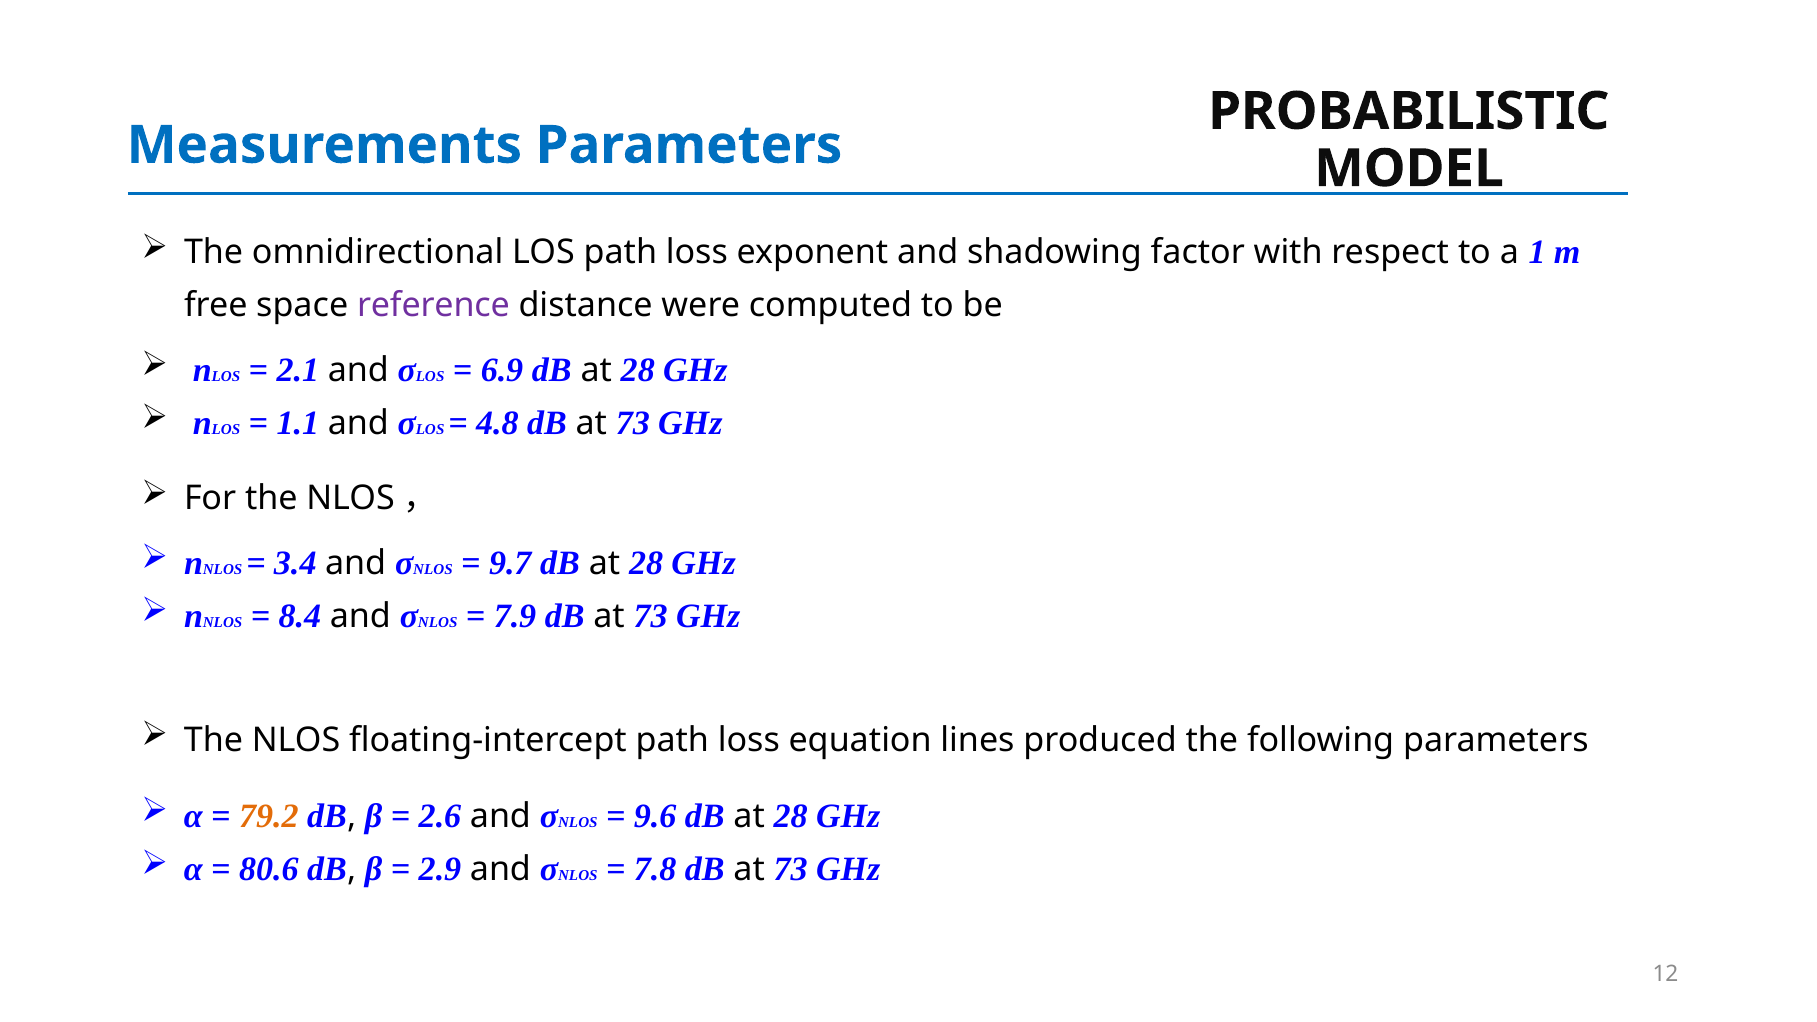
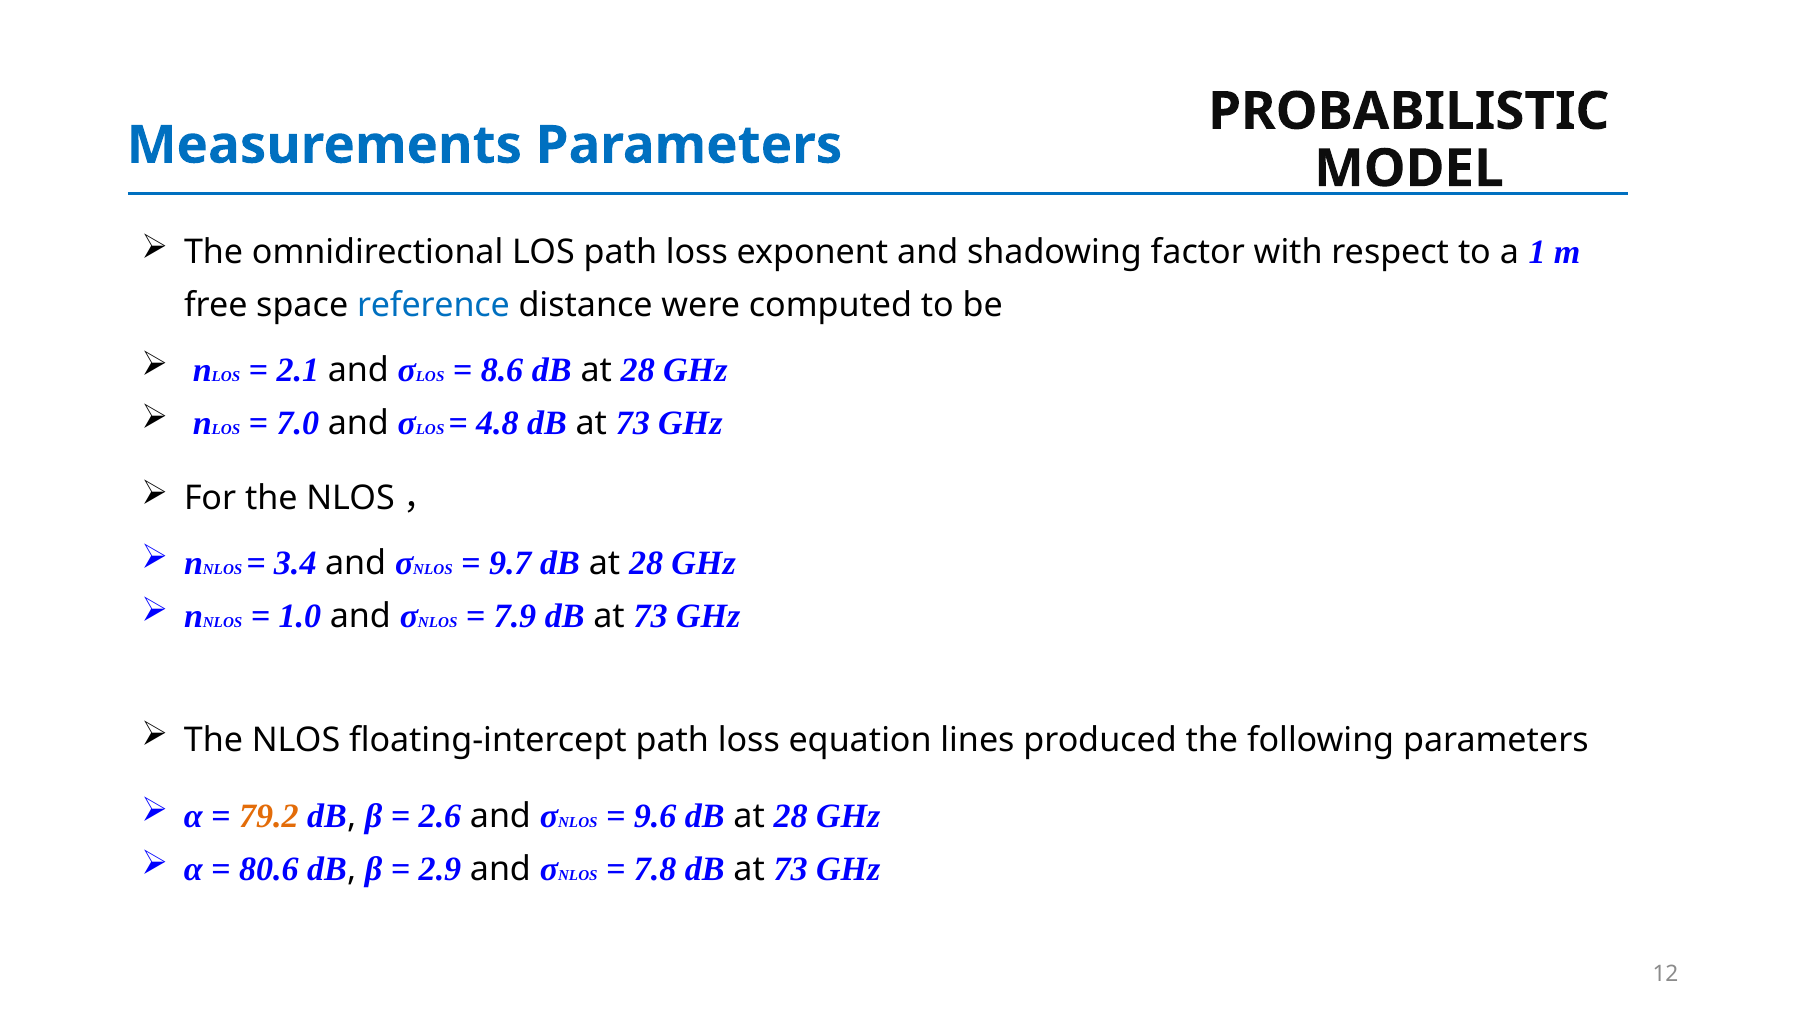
reference colour: purple -> blue
6.9: 6.9 -> 8.6
1.1: 1.1 -> 7.0
8.4: 8.4 -> 1.0
